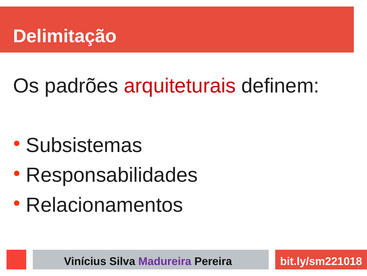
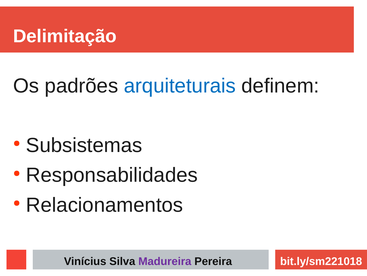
arquiteturais colour: red -> blue
